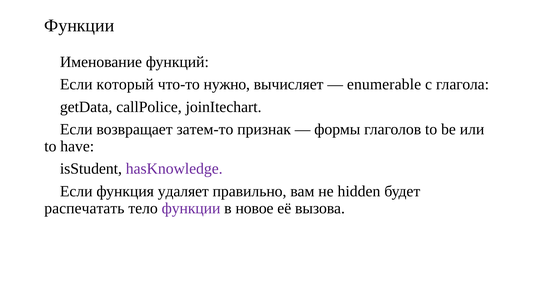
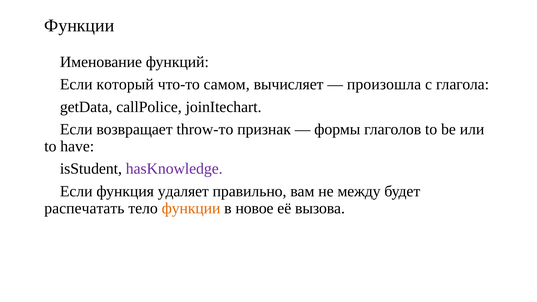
нужно: нужно -> самом
enumerable: enumerable -> произошла
затем-то: затем-то -> throw-то
hidden: hidden -> между
функции at (191, 208) colour: purple -> orange
